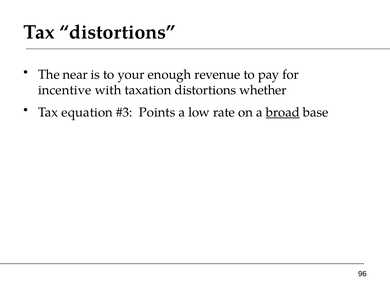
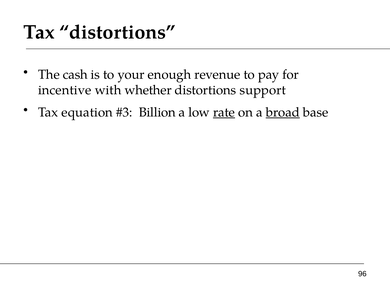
near: near -> cash
taxation: taxation -> whether
whether: whether -> support
Points: Points -> Billion
rate underline: none -> present
